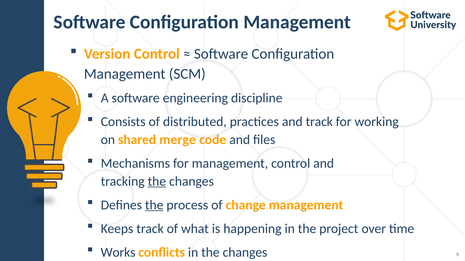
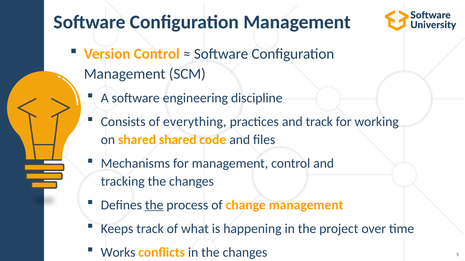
distributed: distributed -> everything
shared merge: merge -> shared
the at (157, 182) underline: present -> none
